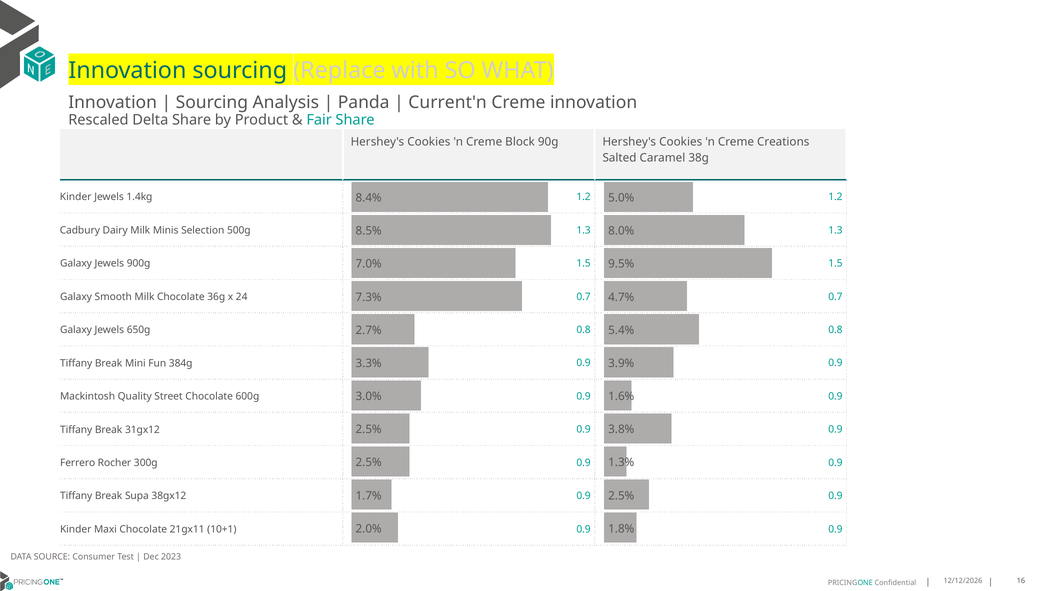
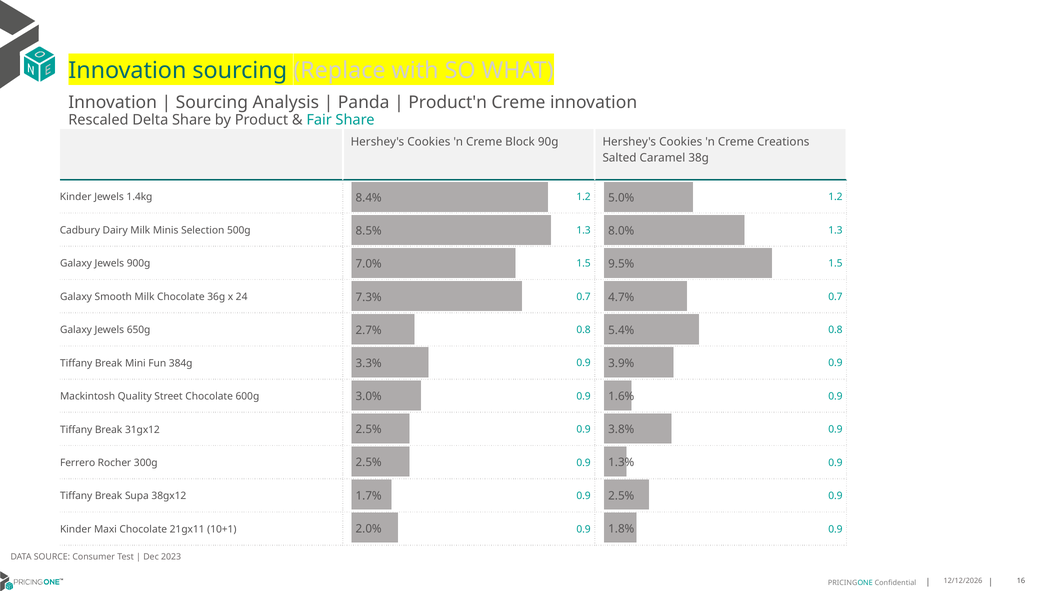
Current'n: Current'n -> Product'n
